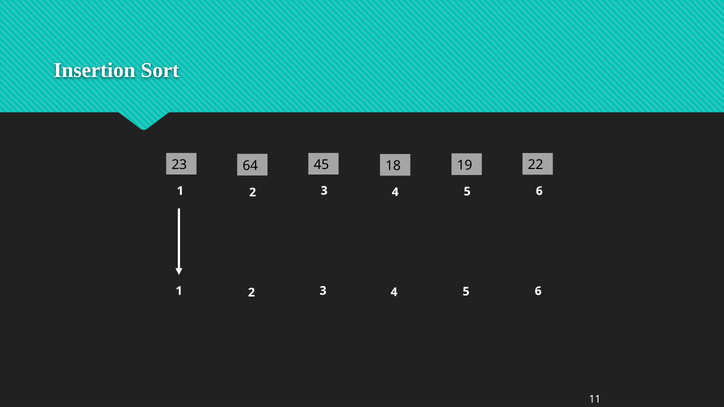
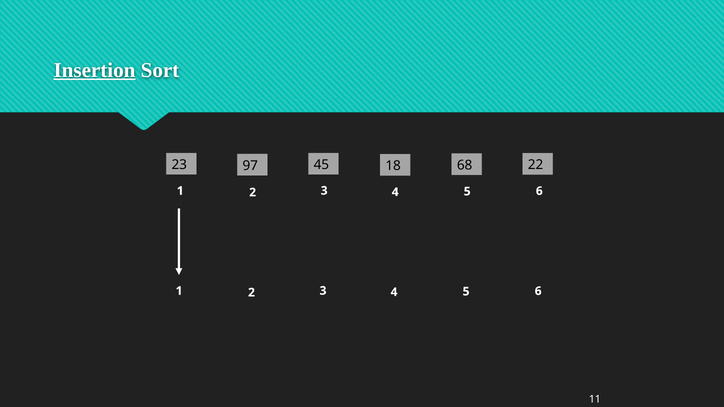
Insertion underline: none -> present
64: 64 -> 97
19: 19 -> 68
